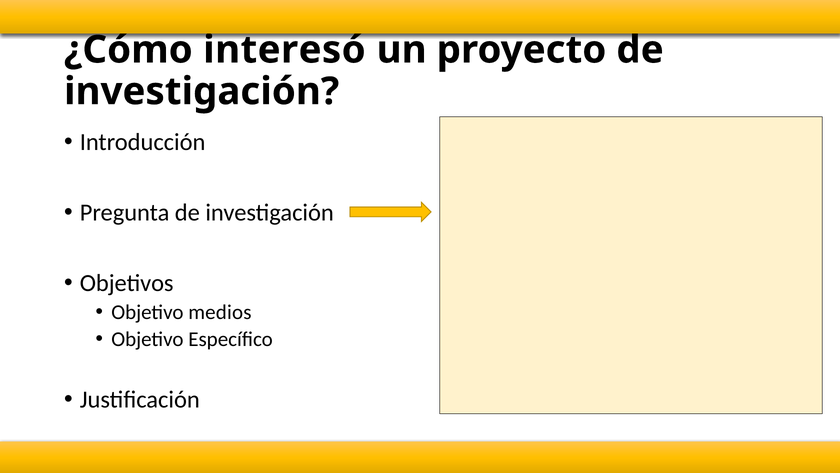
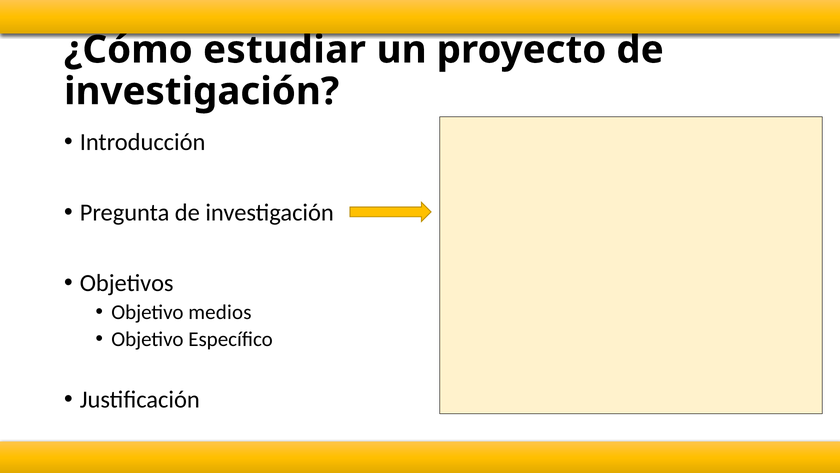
interesó: interesó -> estudiar
